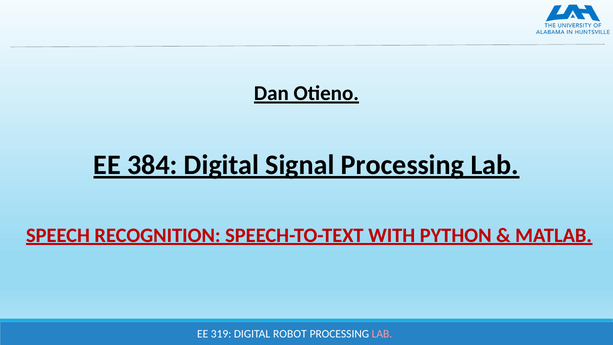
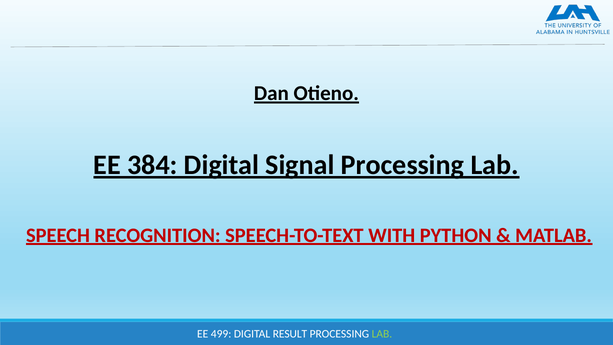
319: 319 -> 499
ROBOT: ROBOT -> RESULT
LAB at (382, 334) colour: pink -> light green
